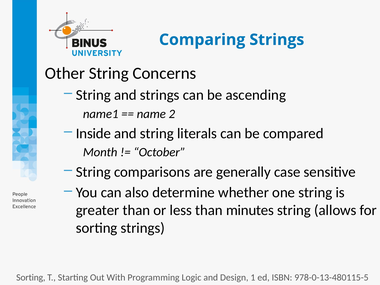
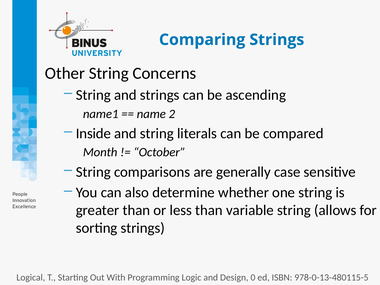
minutes: minutes -> variable
Sorting at (31, 277): Sorting -> Logical
1: 1 -> 0
